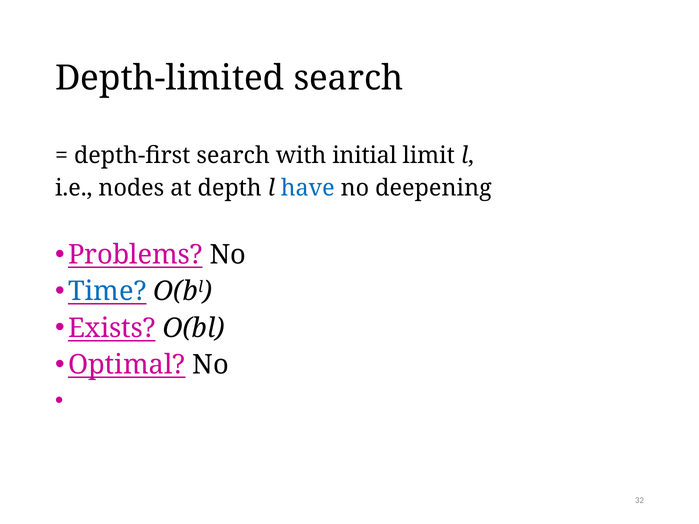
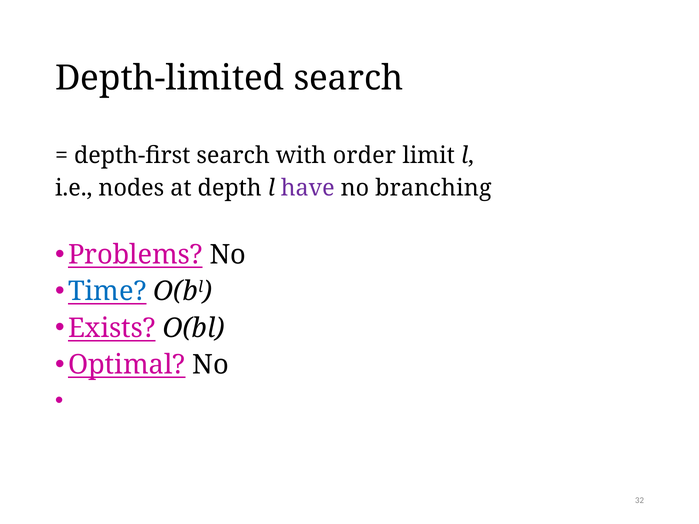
initial: initial -> order
have colour: blue -> purple
deepening: deepening -> branching
